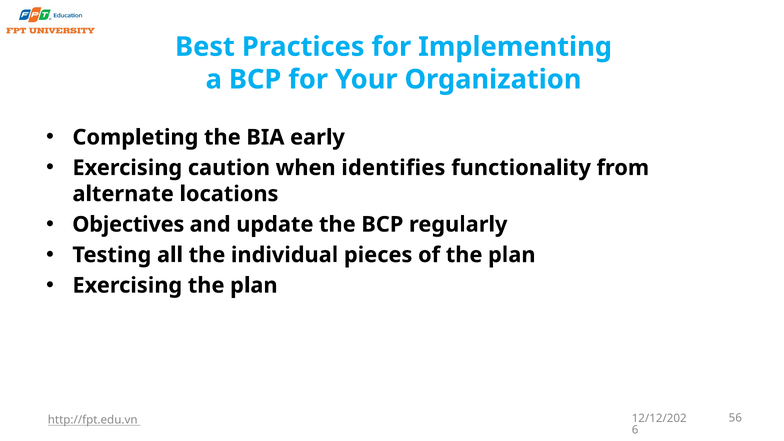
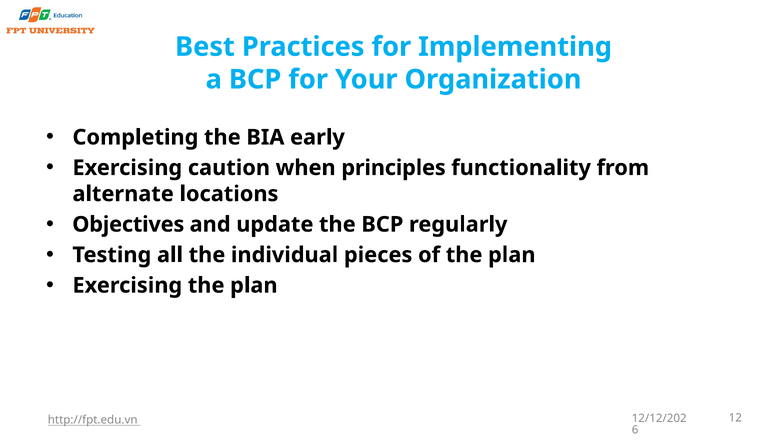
identifies: identifies -> principles
56: 56 -> 12
